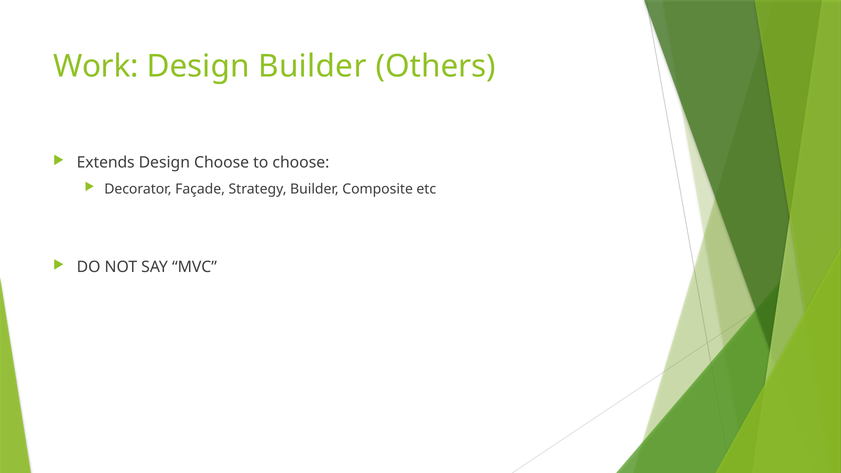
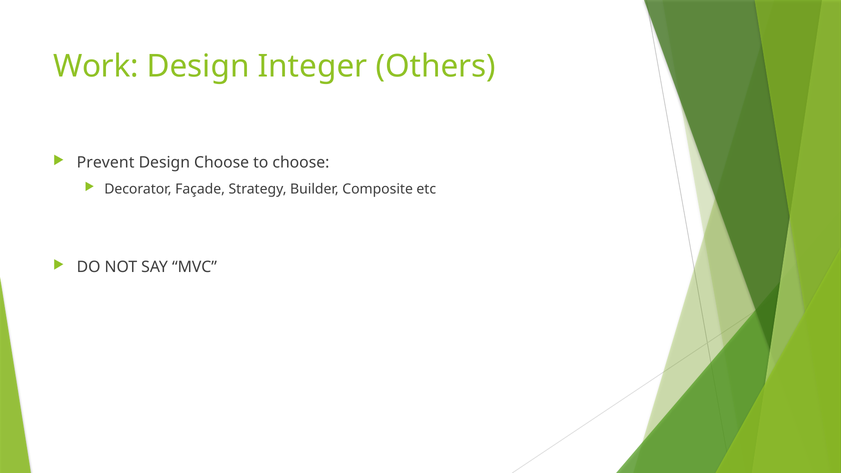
Design Builder: Builder -> Integer
Extends: Extends -> Prevent
